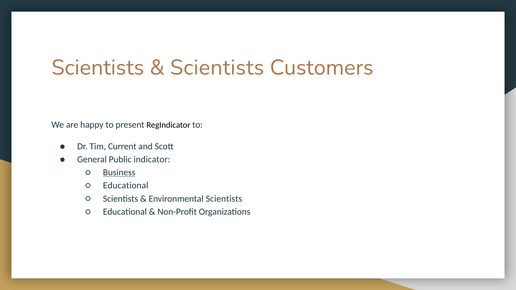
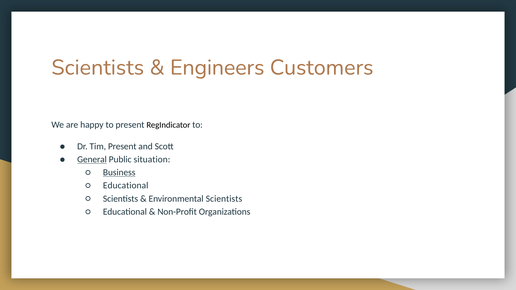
Scientists at (217, 68): Scientists -> Engineers
Tim Current: Current -> Present
General underline: none -> present
indicator: indicator -> situation
